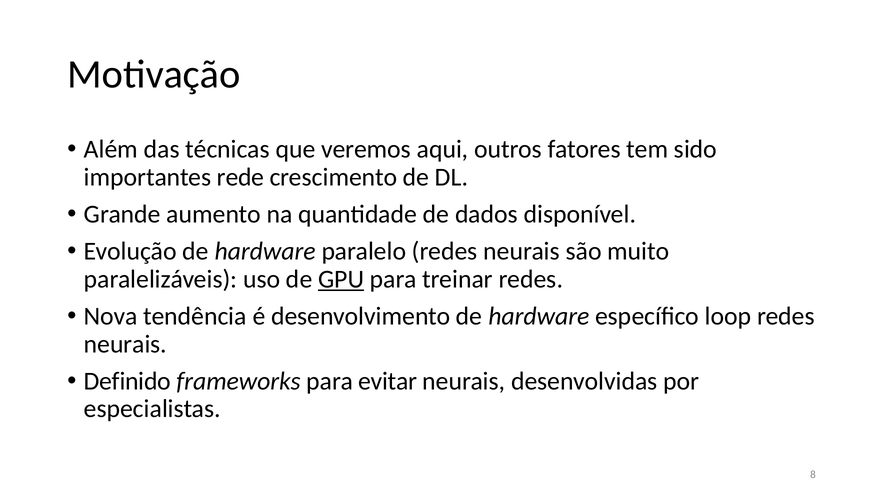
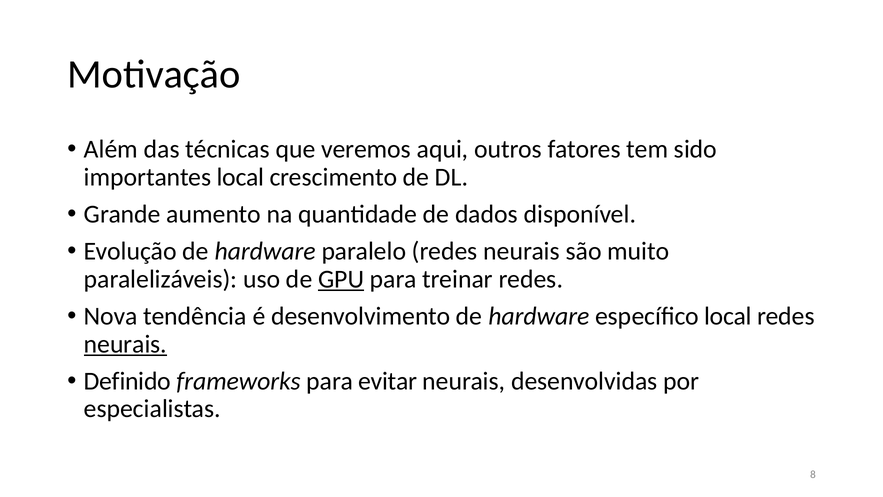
importantes rede: rede -> local
específico loop: loop -> local
neurais at (125, 344) underline: none -> present
